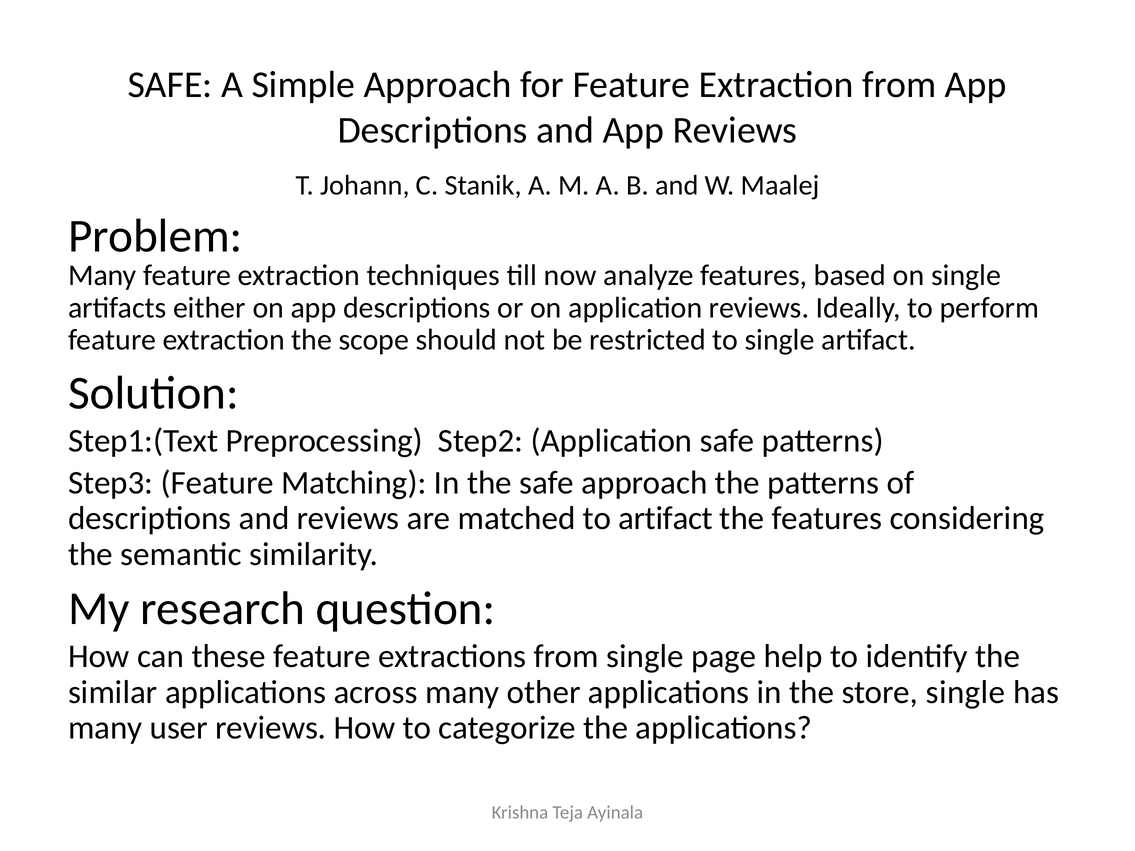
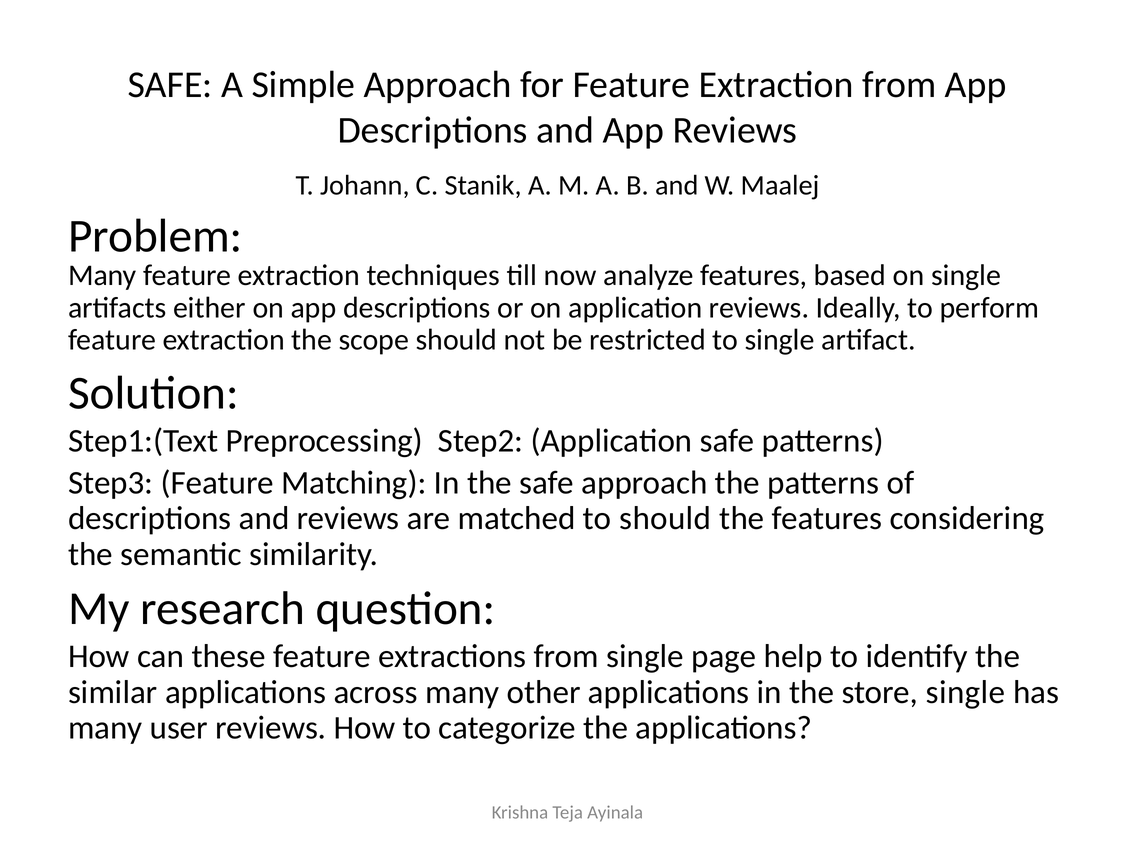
to artifact: artifact -> should
